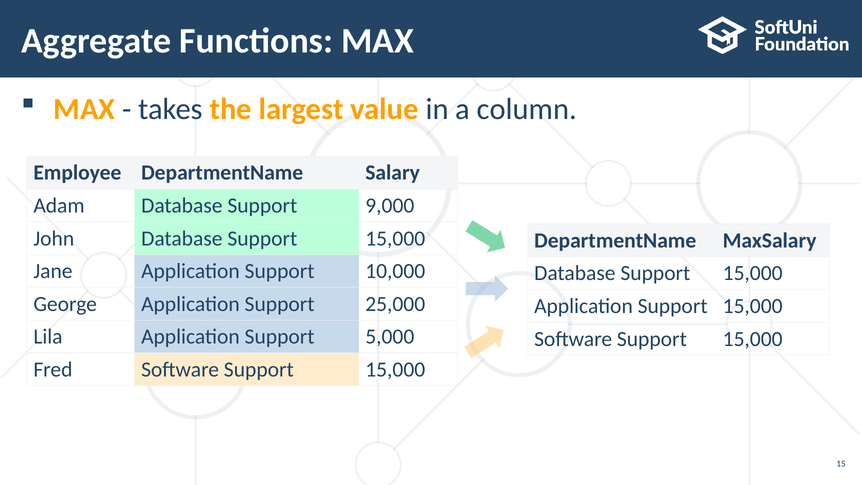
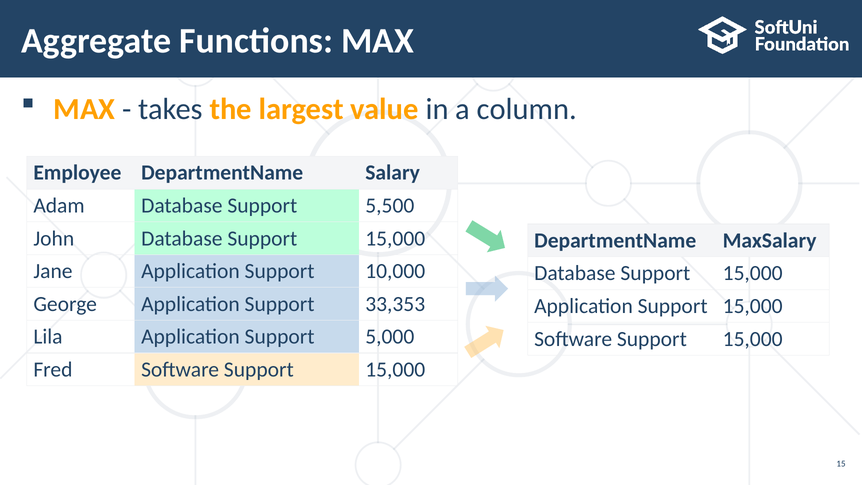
9,000: 9,000 -> 5,500
25,000: 25,000 -> 33,353
